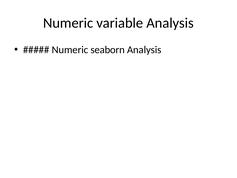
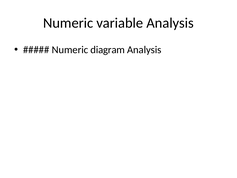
seaborn: seaborn -> diagram
